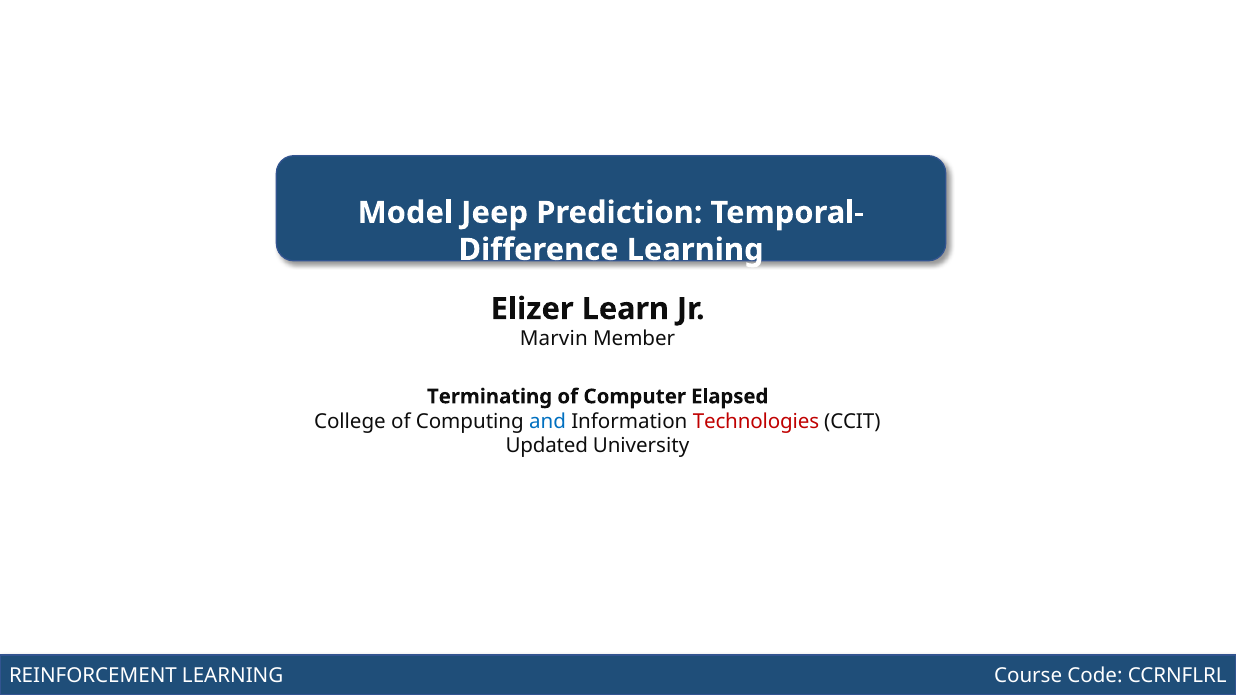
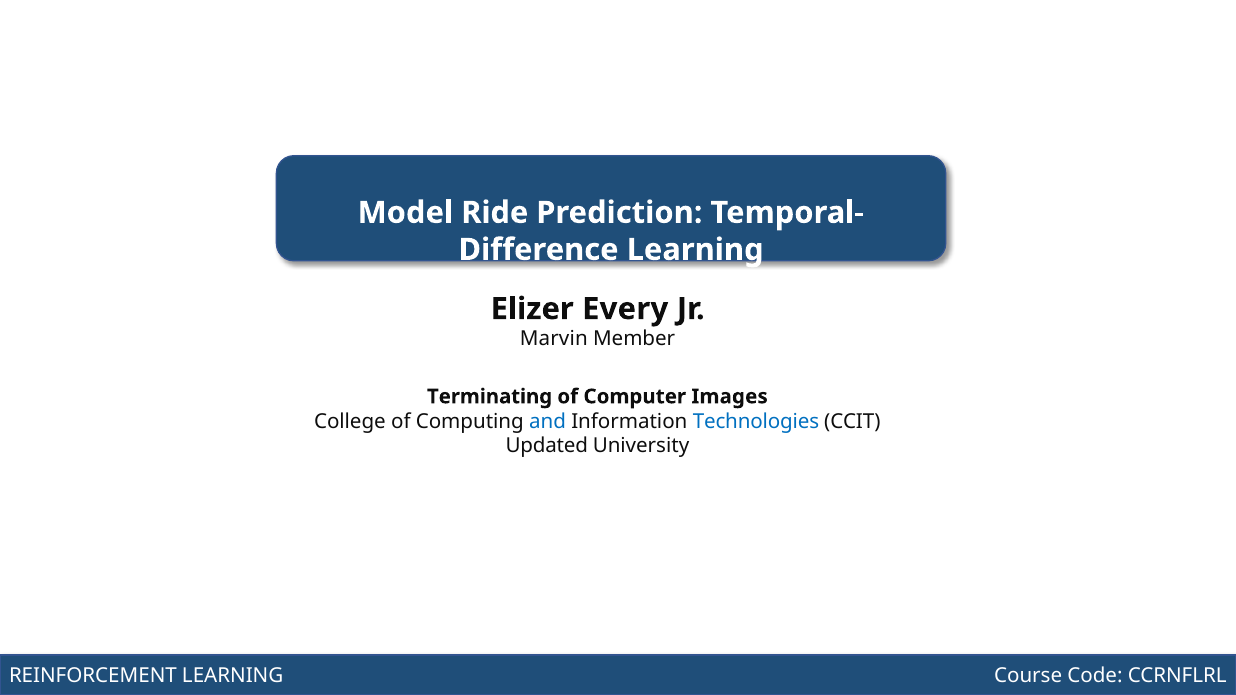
Jeep: Jeep -> Ride
Learn: Learn -> Every
Elapsed: Elapsed -> Images
Technologies at (756, 421) colour: red -> blue
